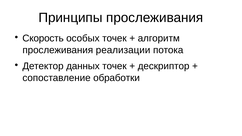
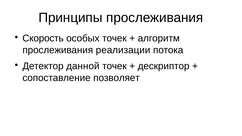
данных: данных -> данной
обработки: обработки -> позволяет
